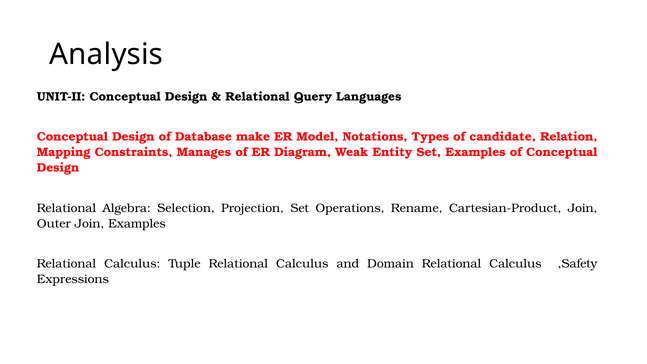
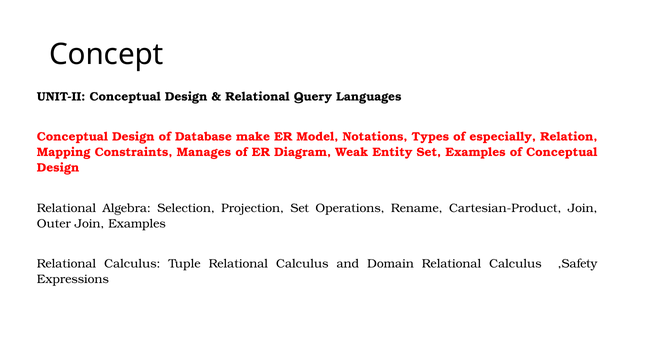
Analysis: Analysis -> Concept
candidate: candidate -> especially
